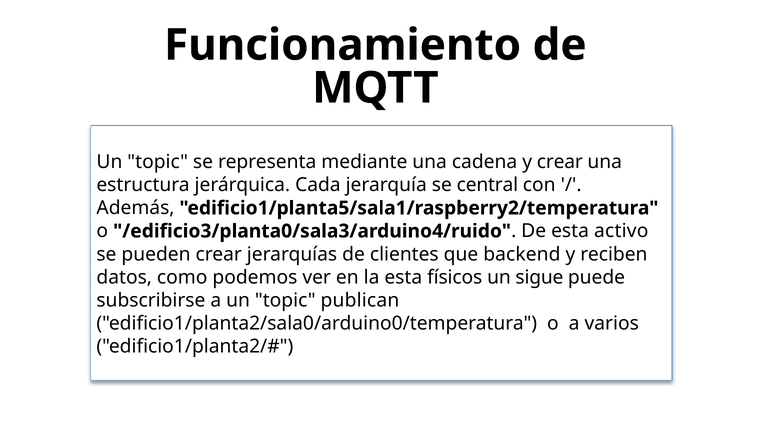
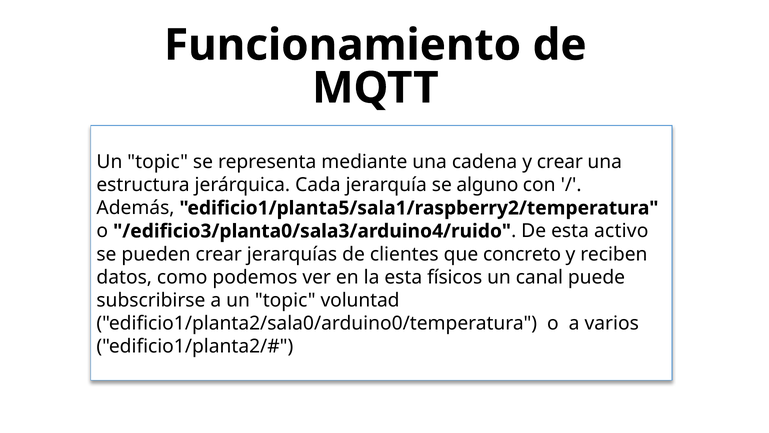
central: central -> alguno
backend: backend -> concreto
sigue: sigue -> canal
publican: publican -> voluntad
